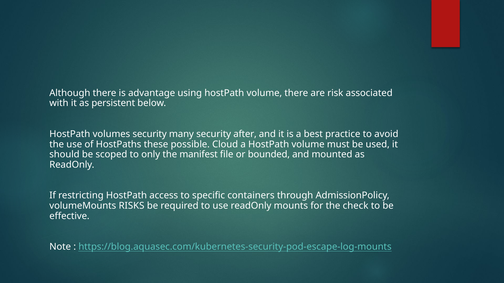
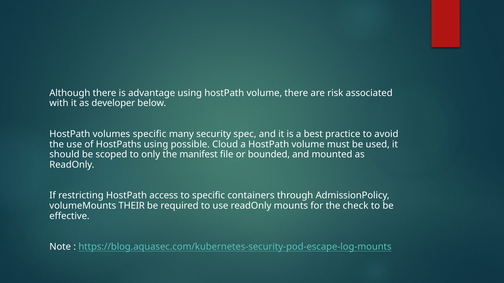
persistent: persistent -> developer
volumes security: security -> specific
after: after -> spec
HostPaths these: these -> using
RISKS: RISKS -> THEIR
